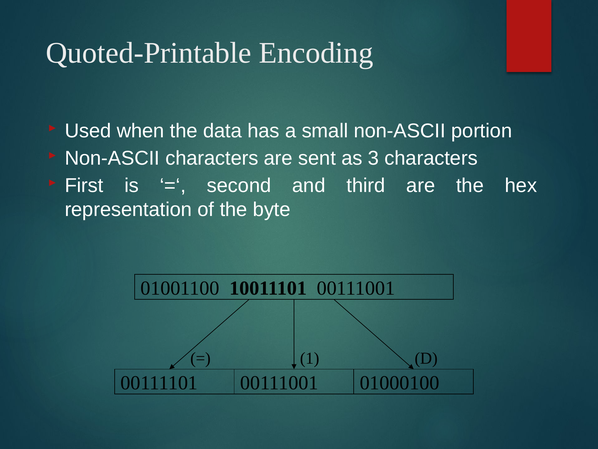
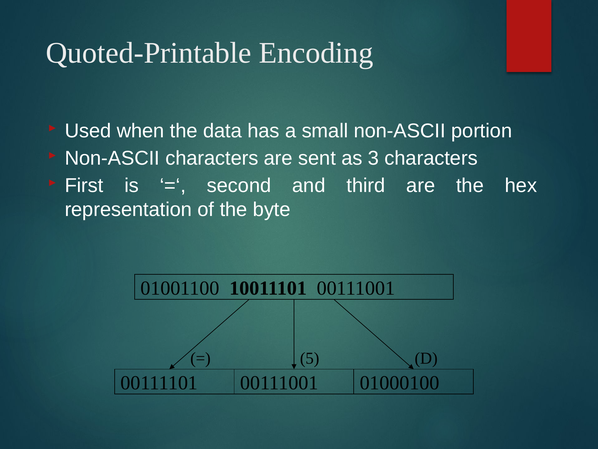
1: 1 -> 5
